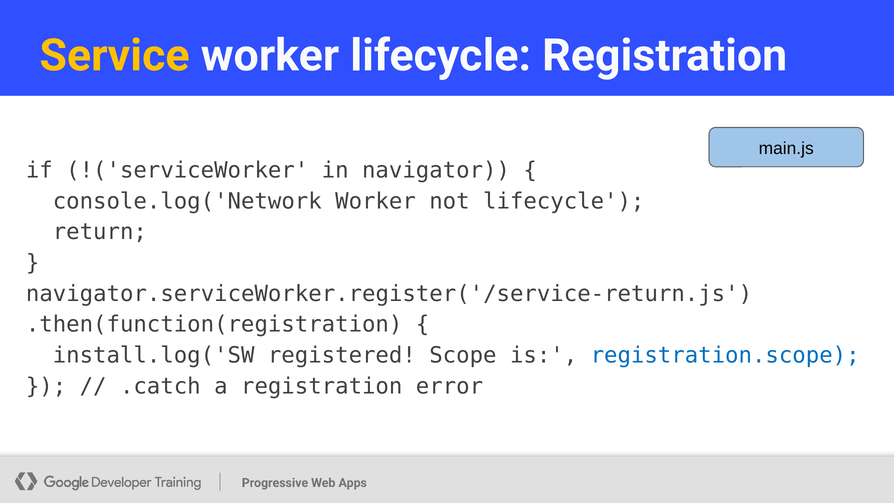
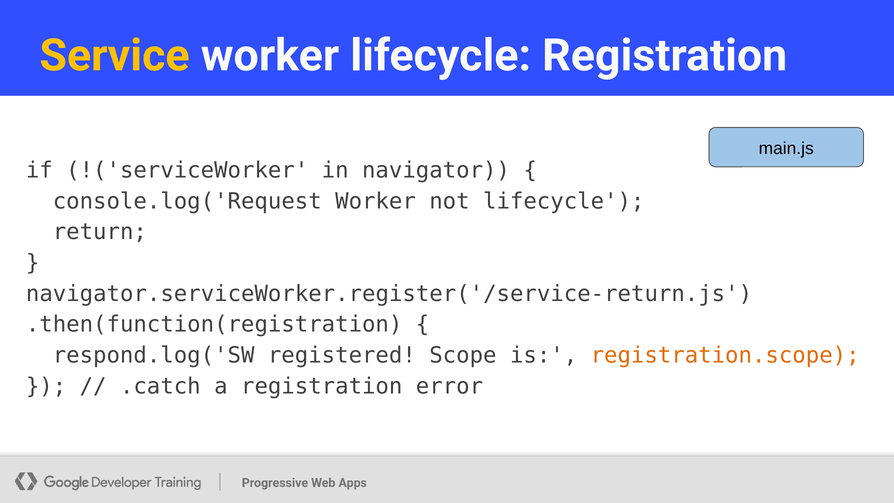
console.log('Network: console.log('Network -> console.log('Request
install.log('SW: install.log('SW -> respond.log('SW
registration.scope colour: blue -> orange
